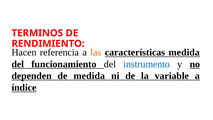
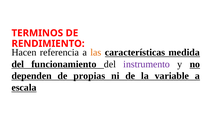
instrumento colour: blue -> purple
de medida: medida -> propias
índice: índice -> escala
